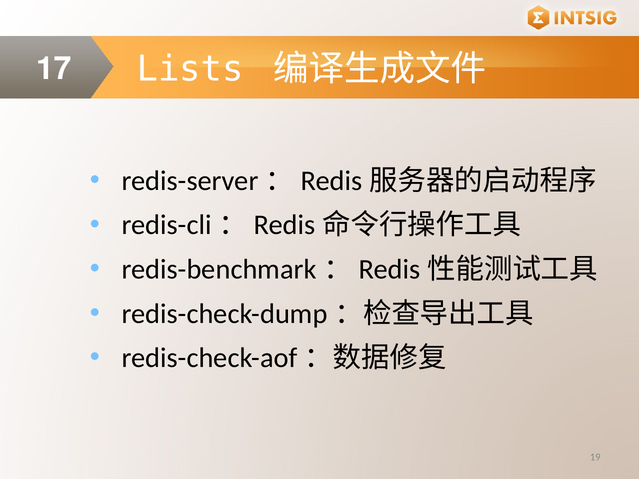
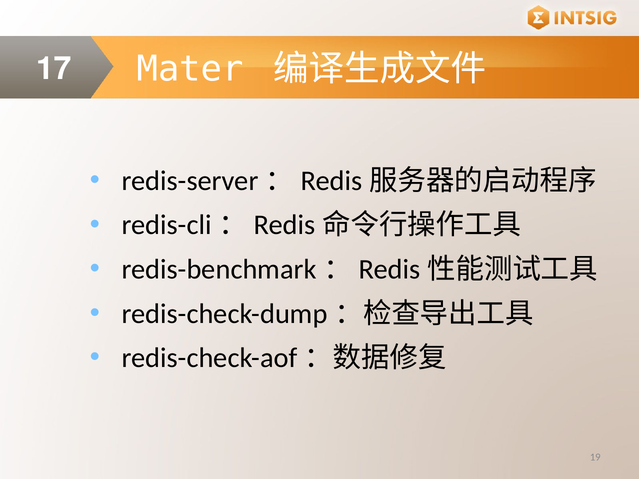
Lists: Lists -> Mater
